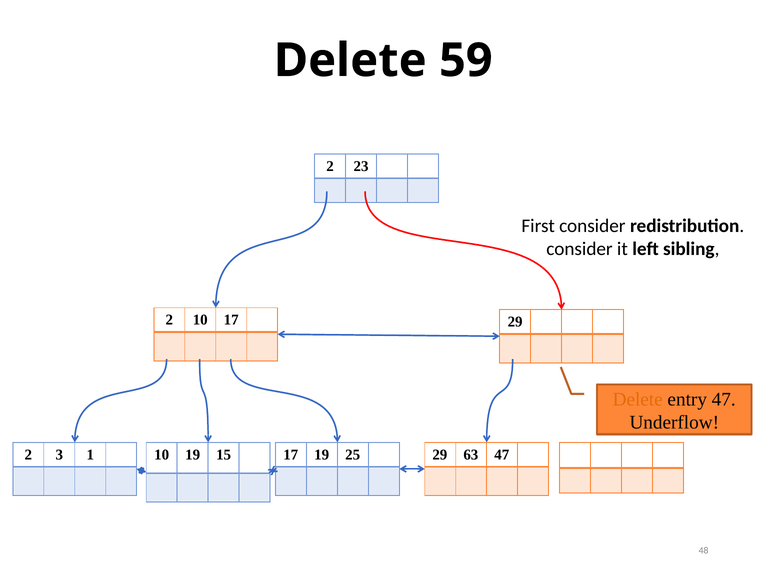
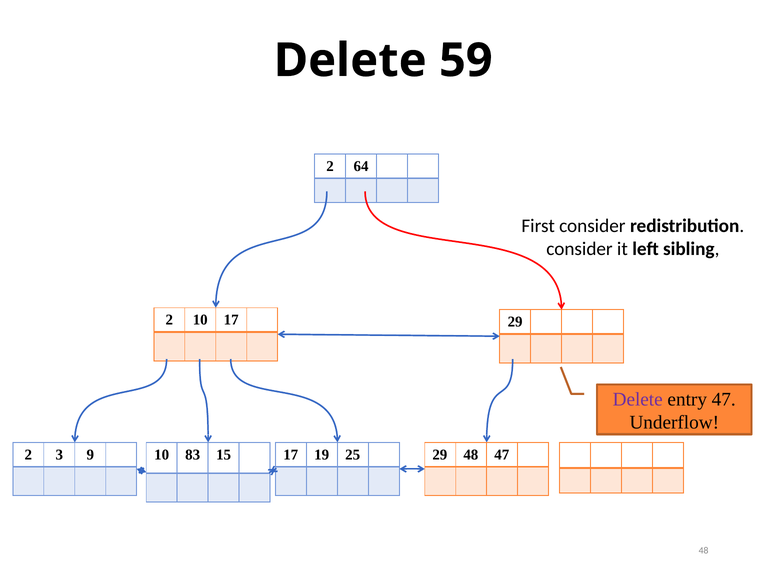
23: 23 -> 64
Delete at (638, 399) colour: orange -> purple
1: 1 -> 9
10 19: 19 -> 83
29 63: 63 -> 48
